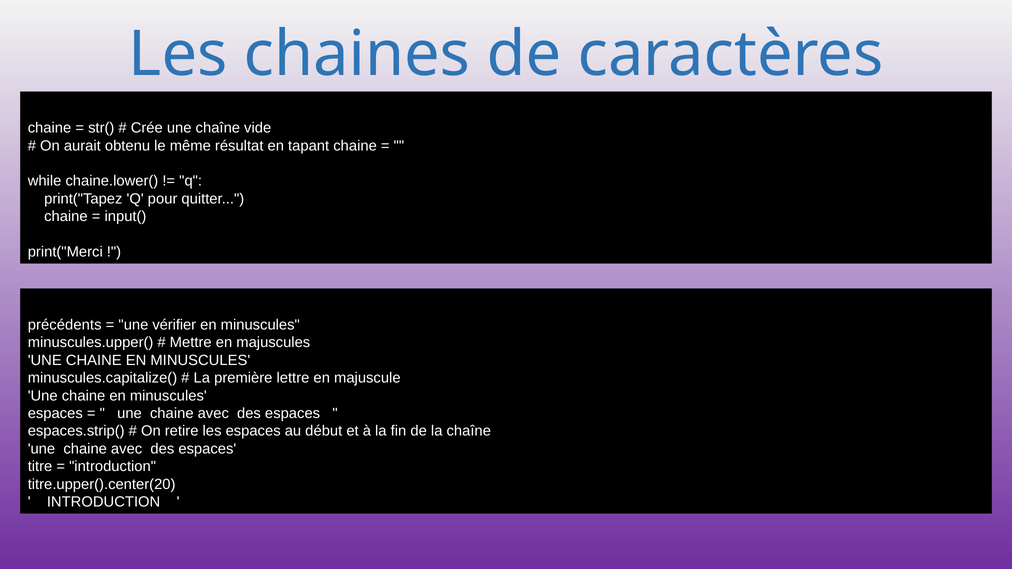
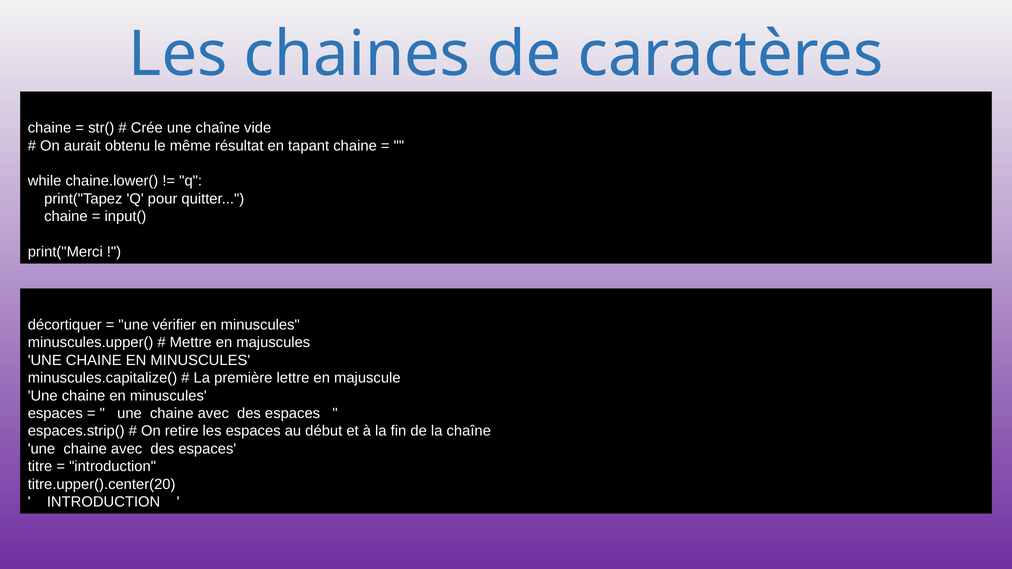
précédents: précédents -> décortiquer
